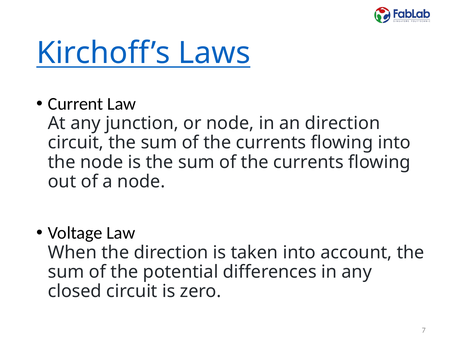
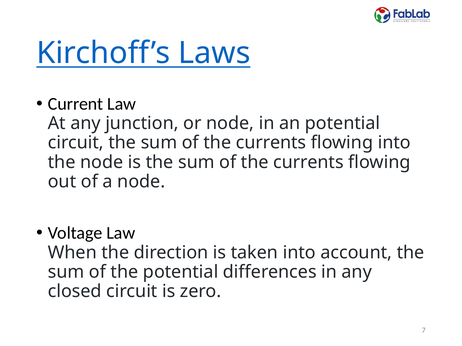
an direction: direction -> potential
